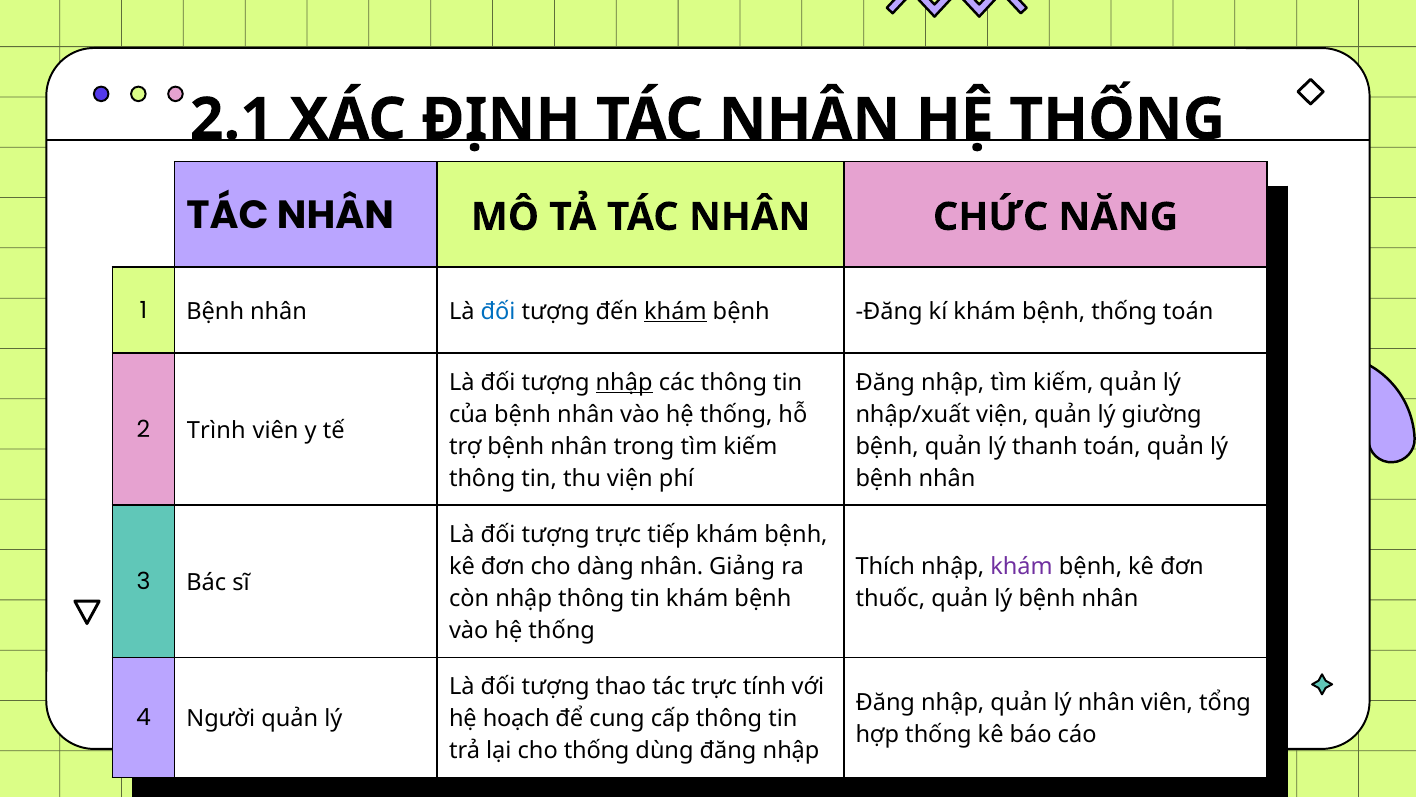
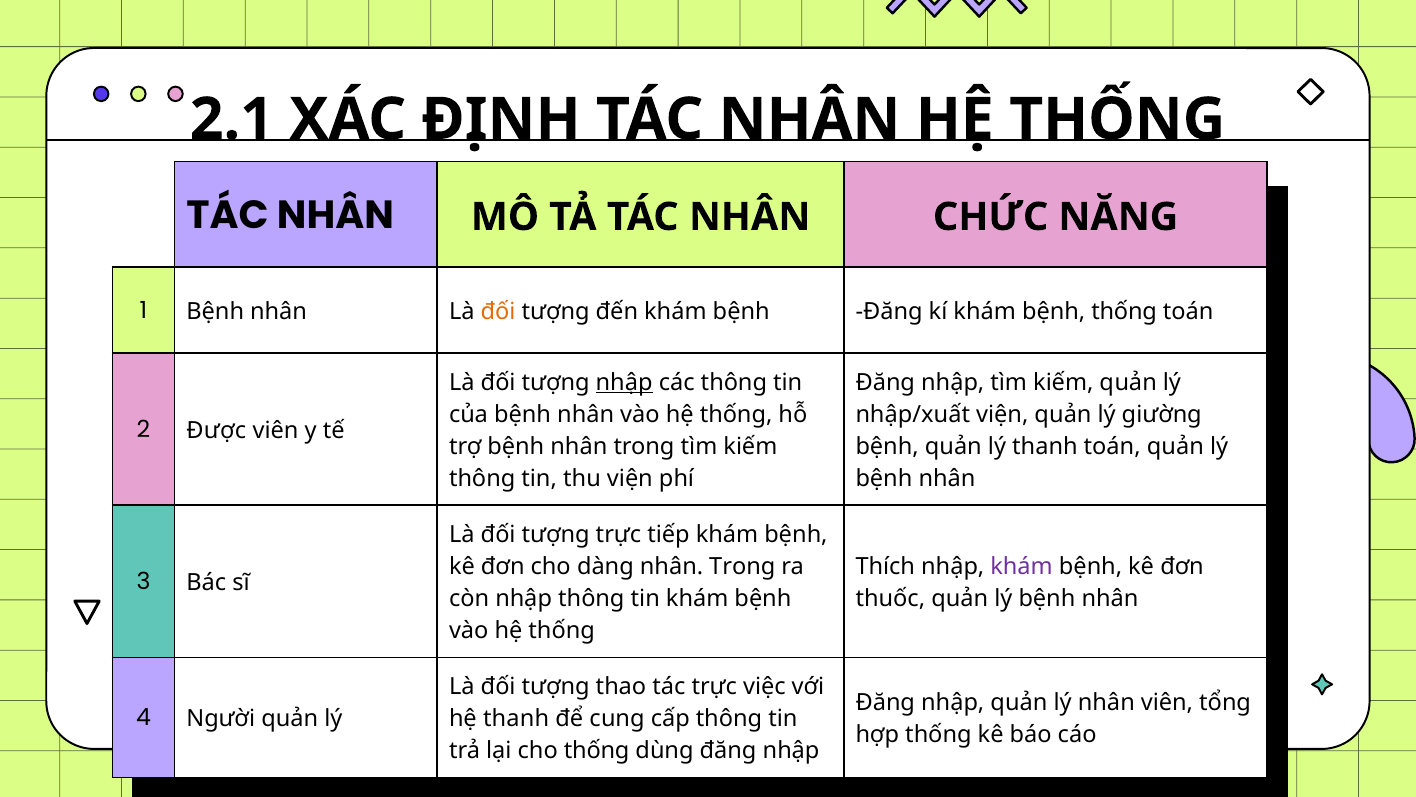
đối at (498, 311) colour: blue -> orange
khám at (675, 311) underline: present -> none
Trình: Trình -> Được
Giảng at (742, 566): Giảng -> Trong
tính: tính -> việc
hệ hoạch: hoạch -> thanh
